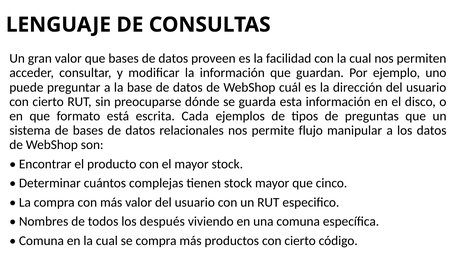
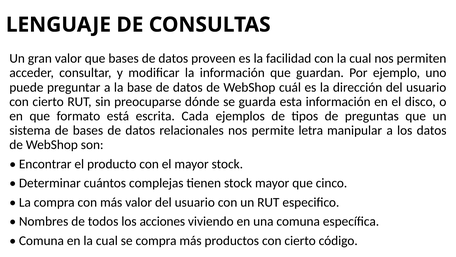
flujo: flujo -> letra
después: después -> acciones
